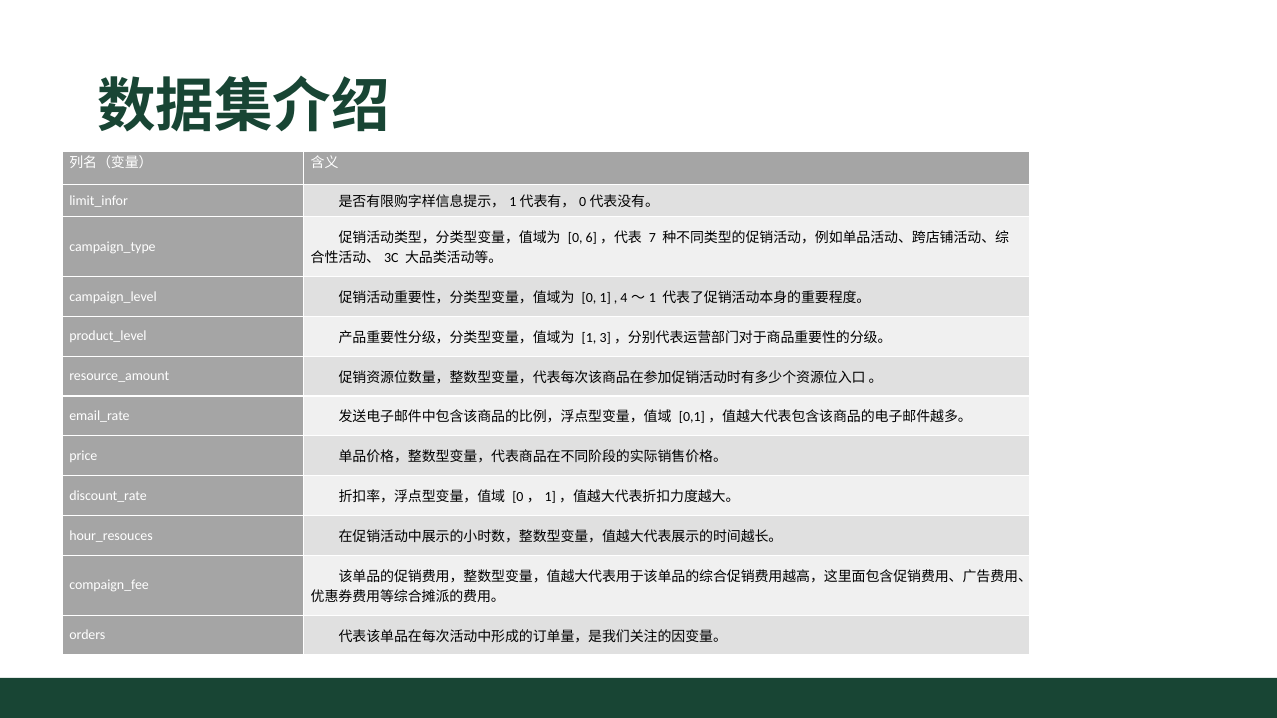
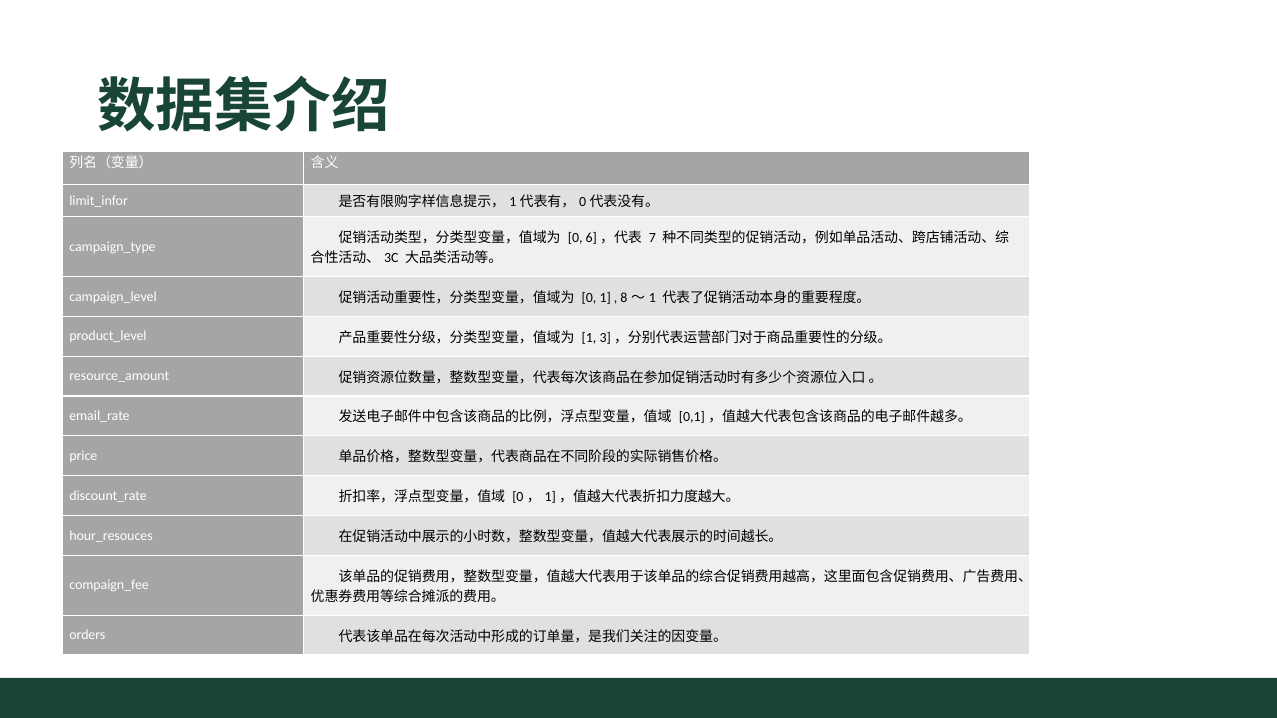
4: 4 -> 8
